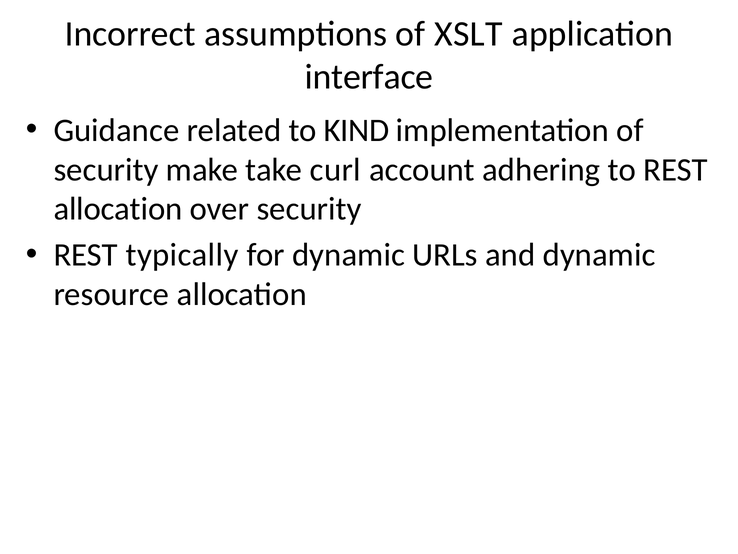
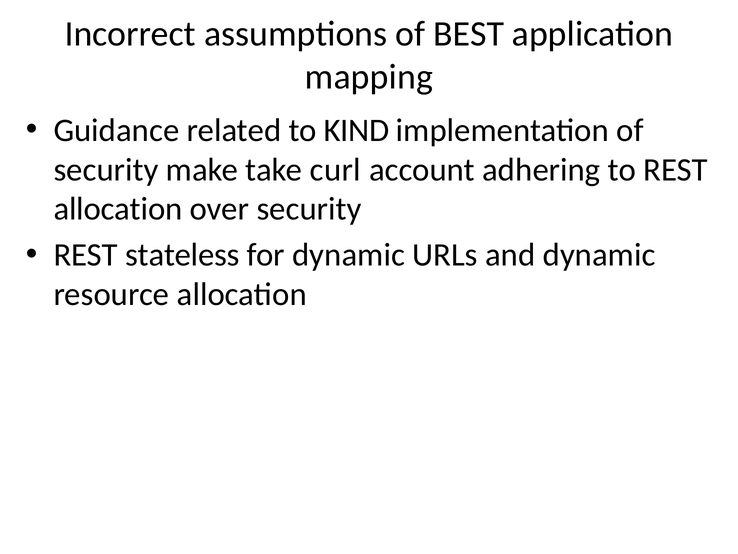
XSLT: XSLT -> BEST
interface: interface -> mapping
typically: typically -> stateless
